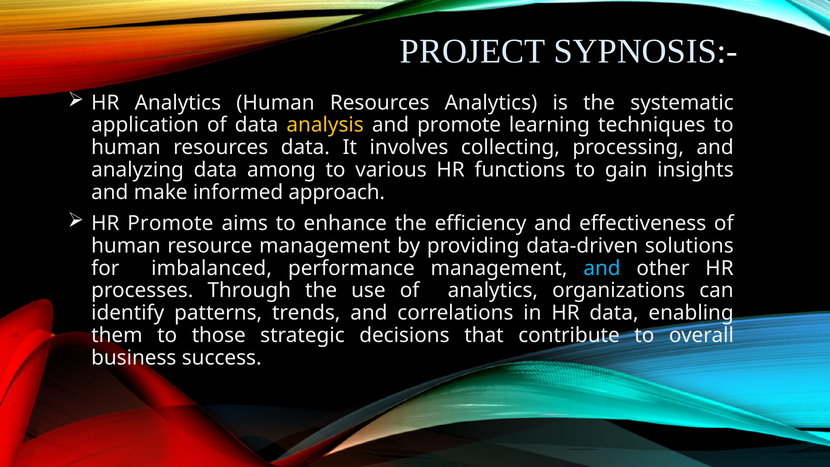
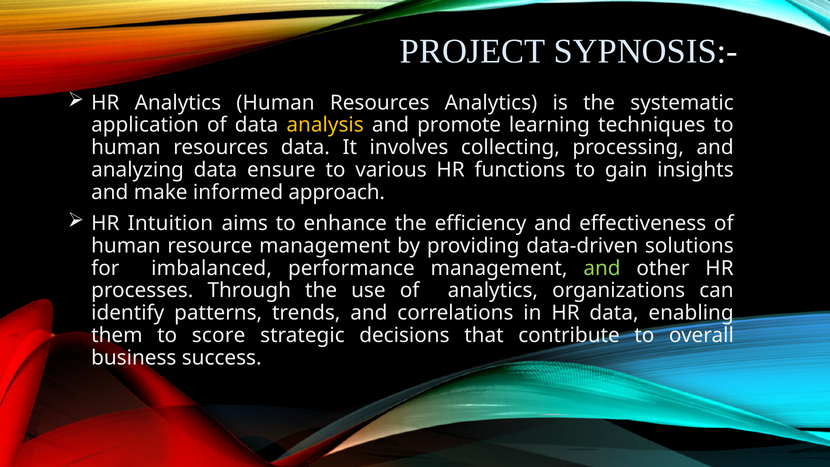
among: among -> ensure
HR Promote: Promote -> Intuition
and at (602, 268) colour: light blue -> light green
those: those -> score
